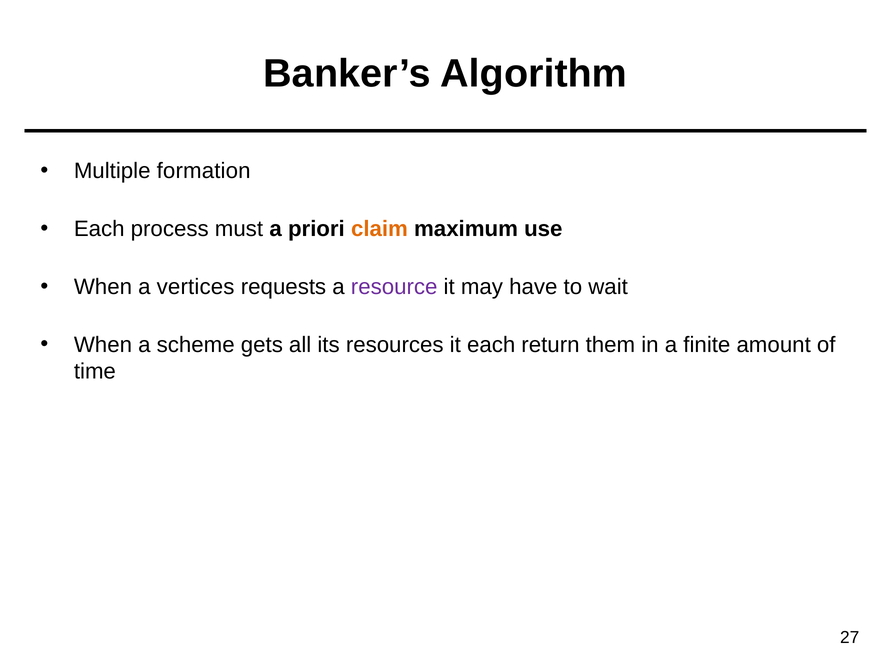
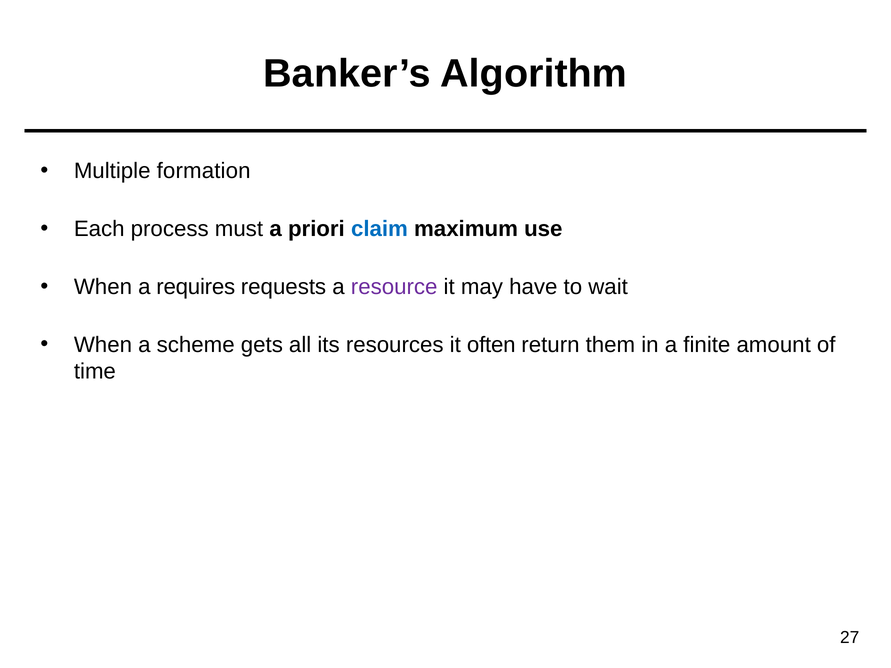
claim colour: orange -> blue
vertices: vertices -> requires
it each: each -> often
